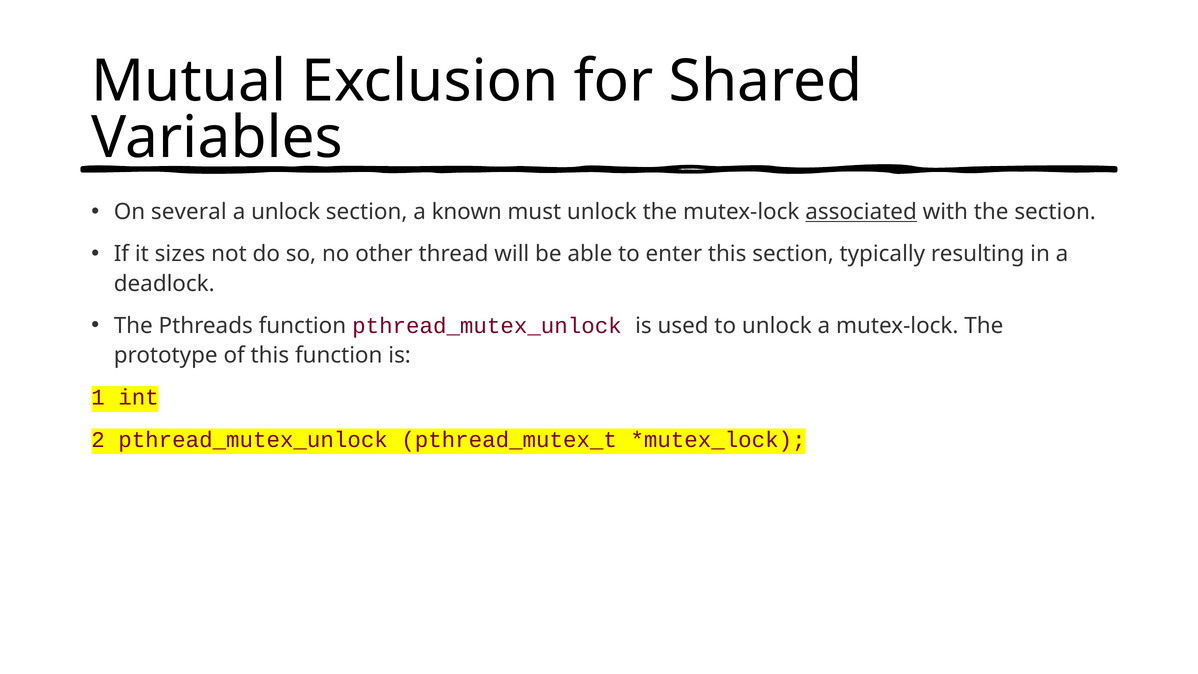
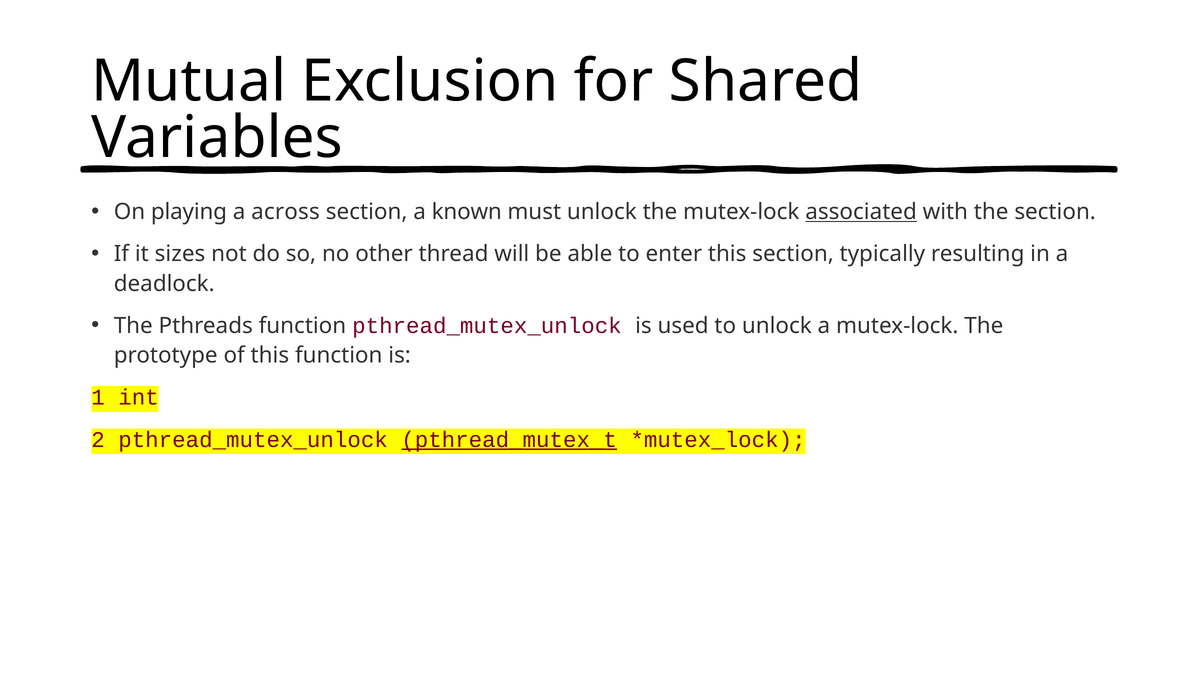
several: several -> playing
a unlock: unlock -> across
pthread_mutex_t underline: none -> present
